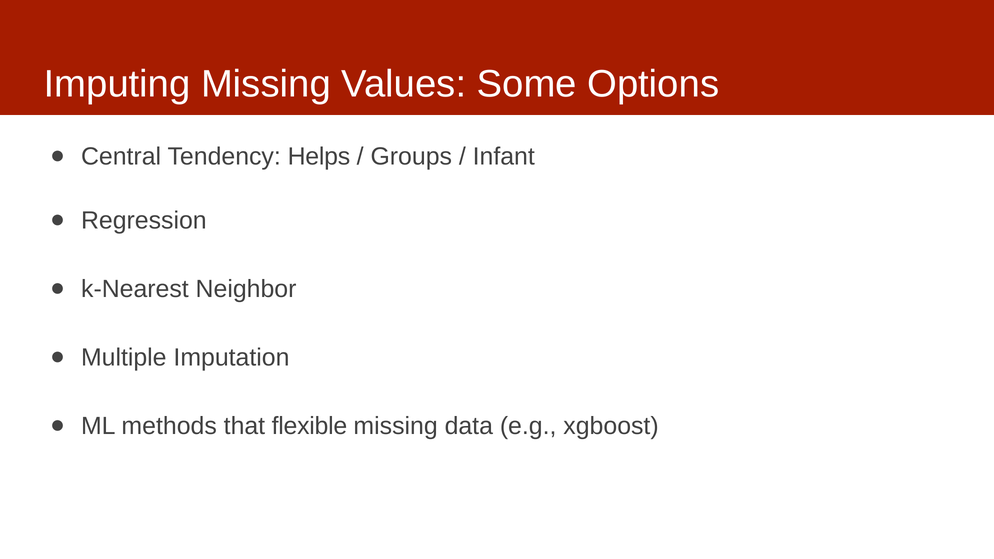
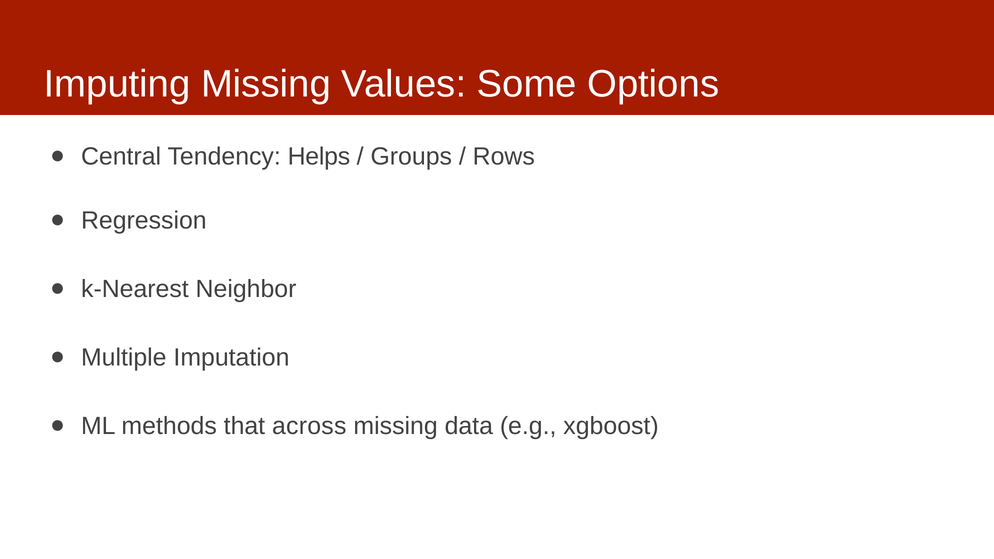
Infant: Infant -> Rows
flexible: flexible -> across
